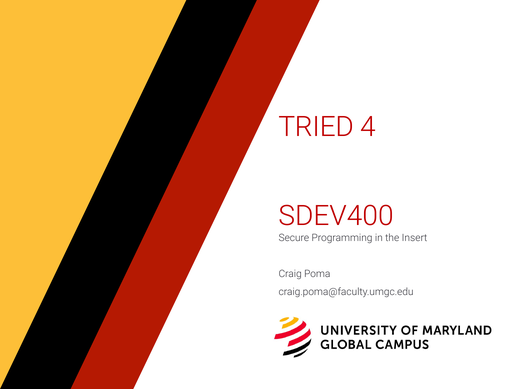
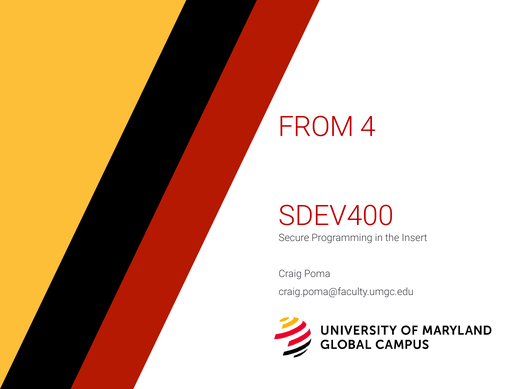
TRIED: TRIED -> FROM
